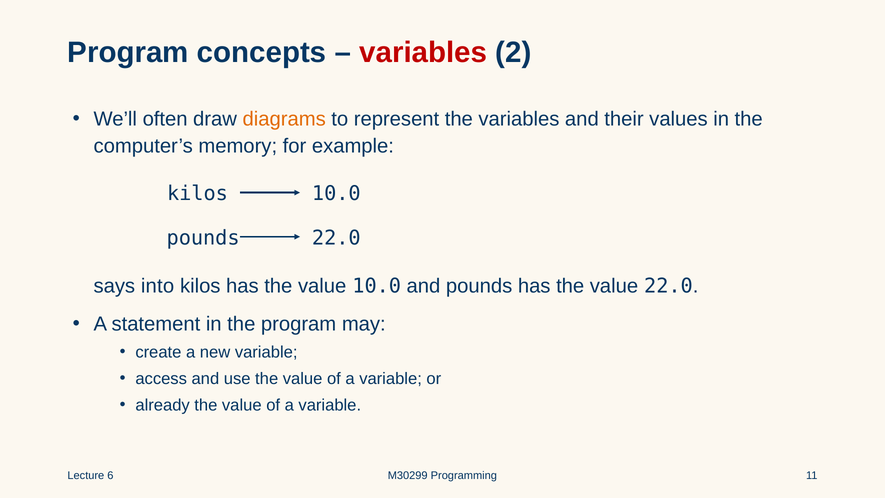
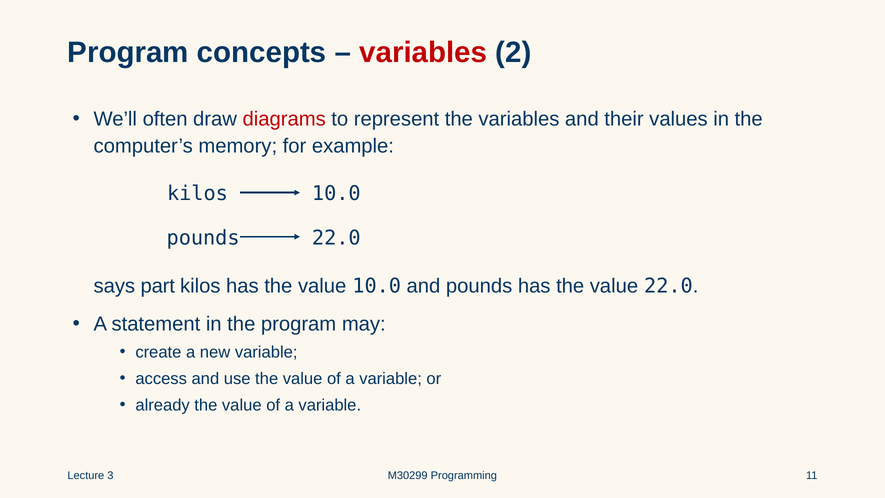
diagrams colour: orange -> red
into: into -> part
6: 6 -> 3
